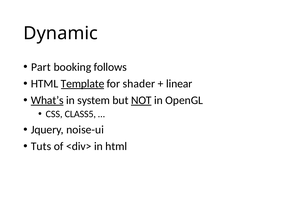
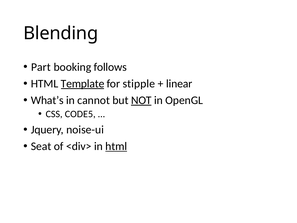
Dynamic: Dynamic -> Blending
shader: shader -> stipple
What’s underline: present -> none
system: system -> cannot
CLASS5: CLASS5 -> CODE5
Tuts: Tuts -> Seat
html at (116, 146) underline: none -> present
